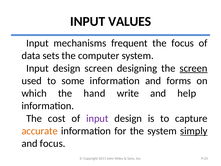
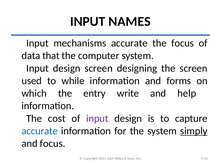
VALUES: VALUES -> NAMES
mechanisms frequent: frequent -> accurate
sets: sets -> that
screen at (194, 68) underline: present -> none
some: some -> while
hand: hand -> entry
accurate at (40, 131) colour: orange -> blue
